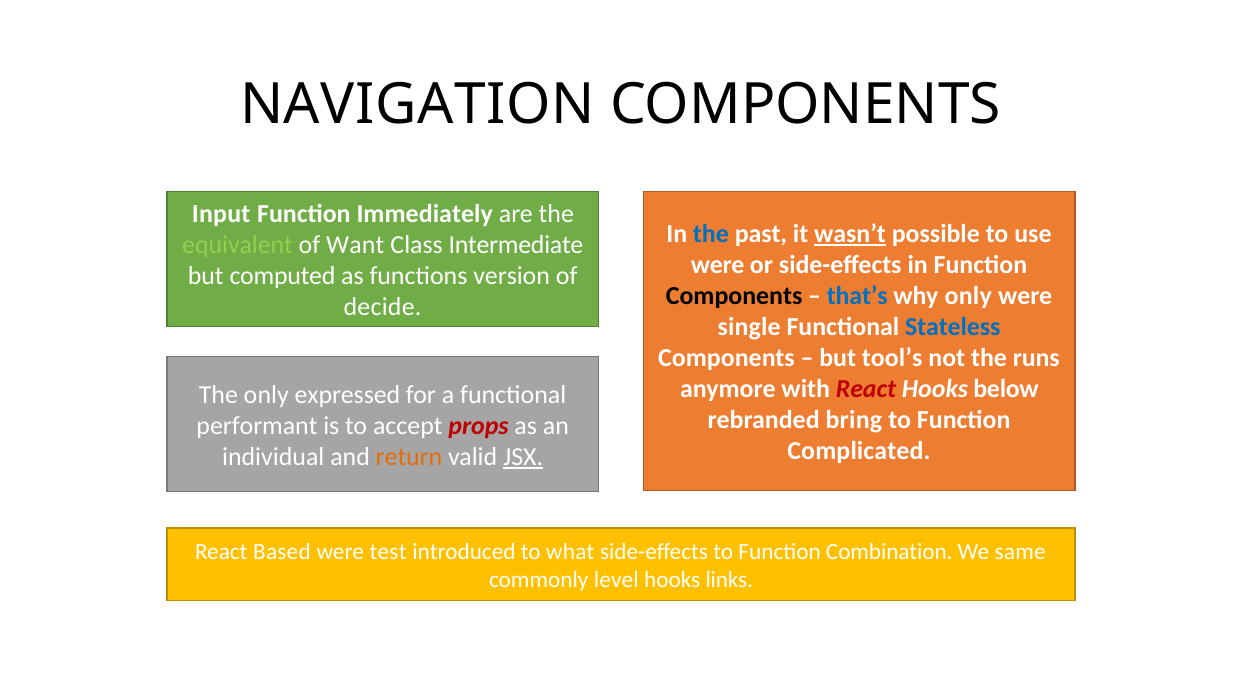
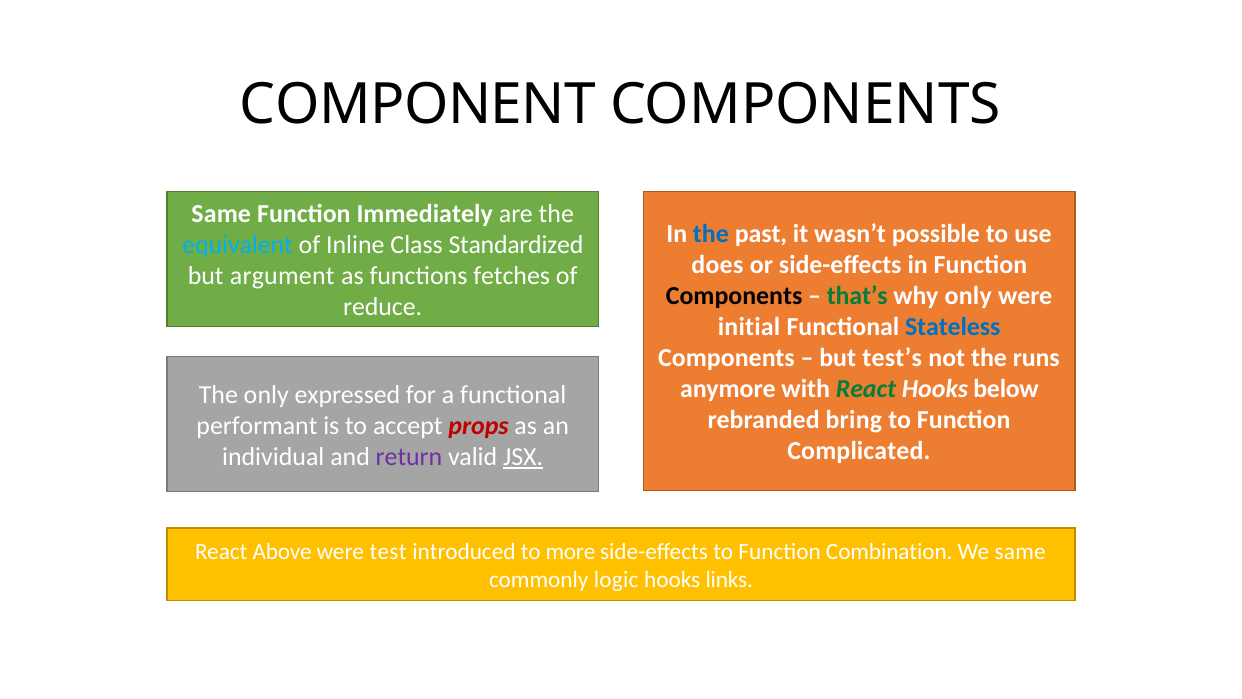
NAVIGATION: NAVIGATION -> COMPONENT
Input at (221, 214): Input -> Same
wasn’t underline: present -> none
equivalent colour: light green -> light blue
Want: Want -> Inline
Intermediate: Intermediate -> Standardized
were at (718, 265): were -> does
computed: computed -> argument
version: version -> fetches
that’s colour: blue -> green
decide: decide -> reduce
single: single -> initial
tool’s: tool’s -> test’s
React at (866, 389) colour: red -> green
return colour: orange -> purple
Based: Based -> Above
what: what -> more
level: level -> logic
